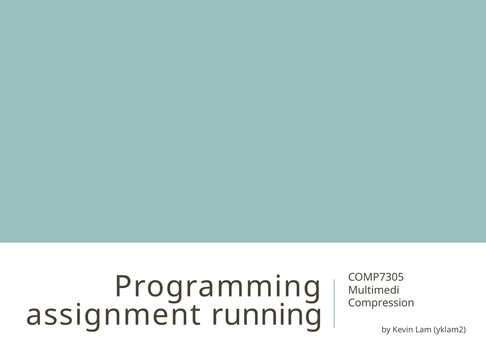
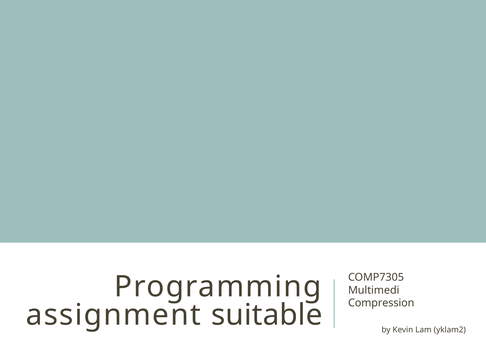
running: running -> suitable
